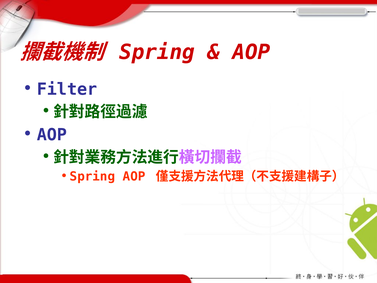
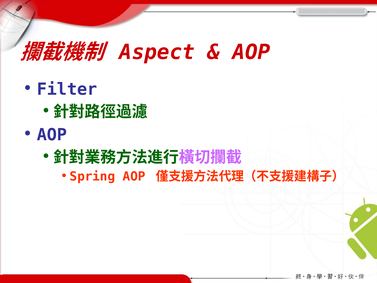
Spring at (157, 52): Spring -> Aspect
